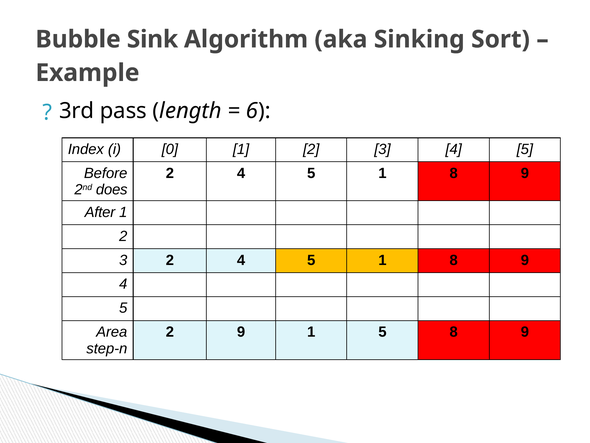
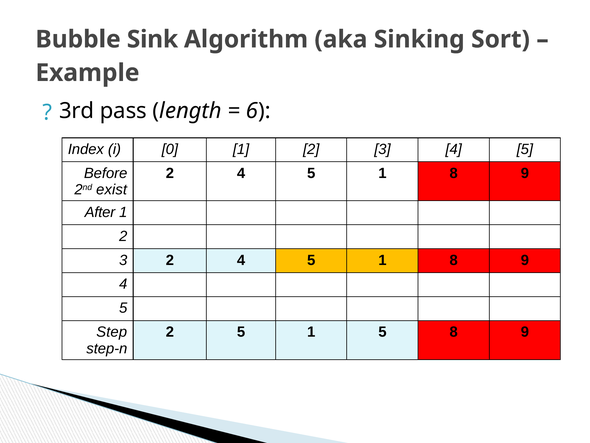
does: does -> exist
Area: Area -> Step
2 9: 9 -> 5
